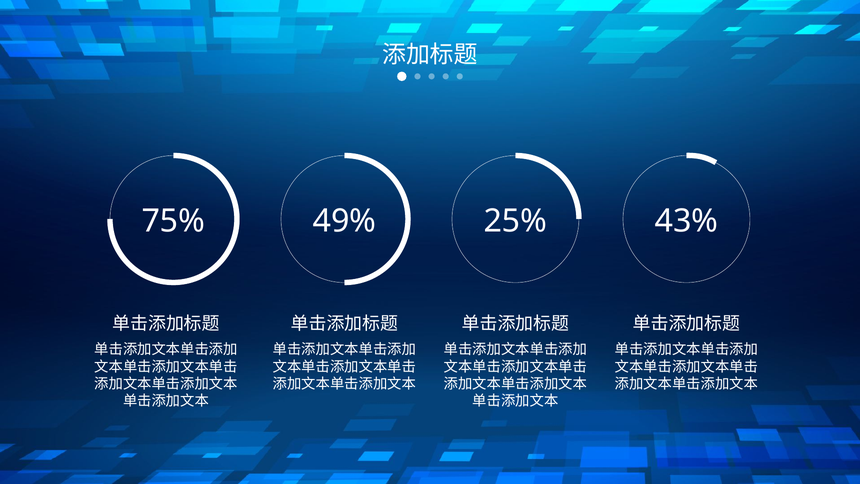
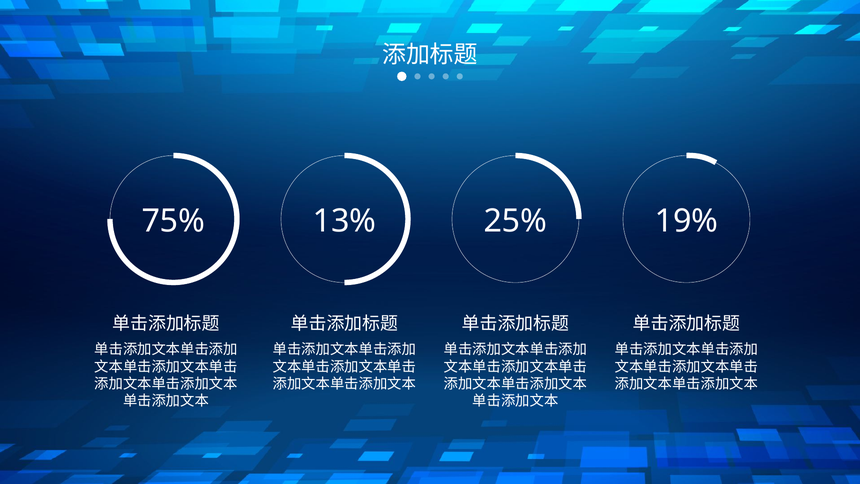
49%: 49% -> 13%
43%: 43% -> 19%
